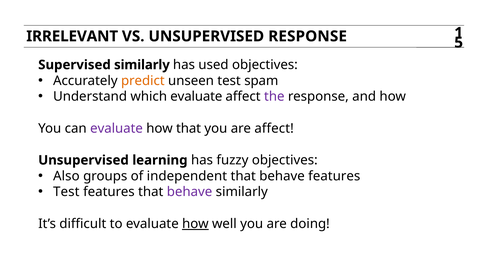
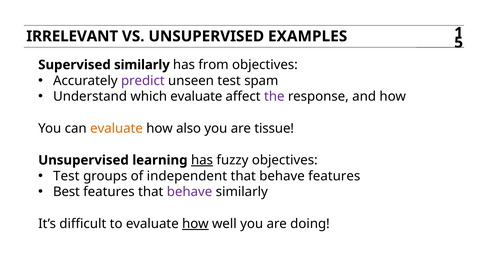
UNSUPERVISED RESPONSE: RESPONSE -> EXAMPLES
used: used -> from
predict colour: orange -> purple
evaluate at (116, 128) colour: purple -> orange
how that: that -> also
are affect: affect -> tissue
has at (202, 160) underline: none -> present
Also at (66, 176): Also -> Test
Test at (66, 192): Test -> Best
